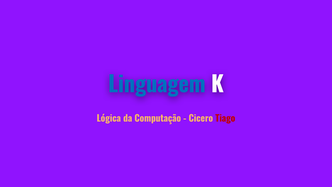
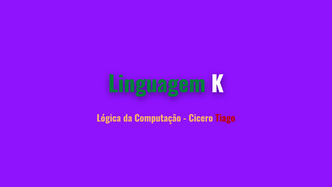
Linguagem colour: blue -> green
